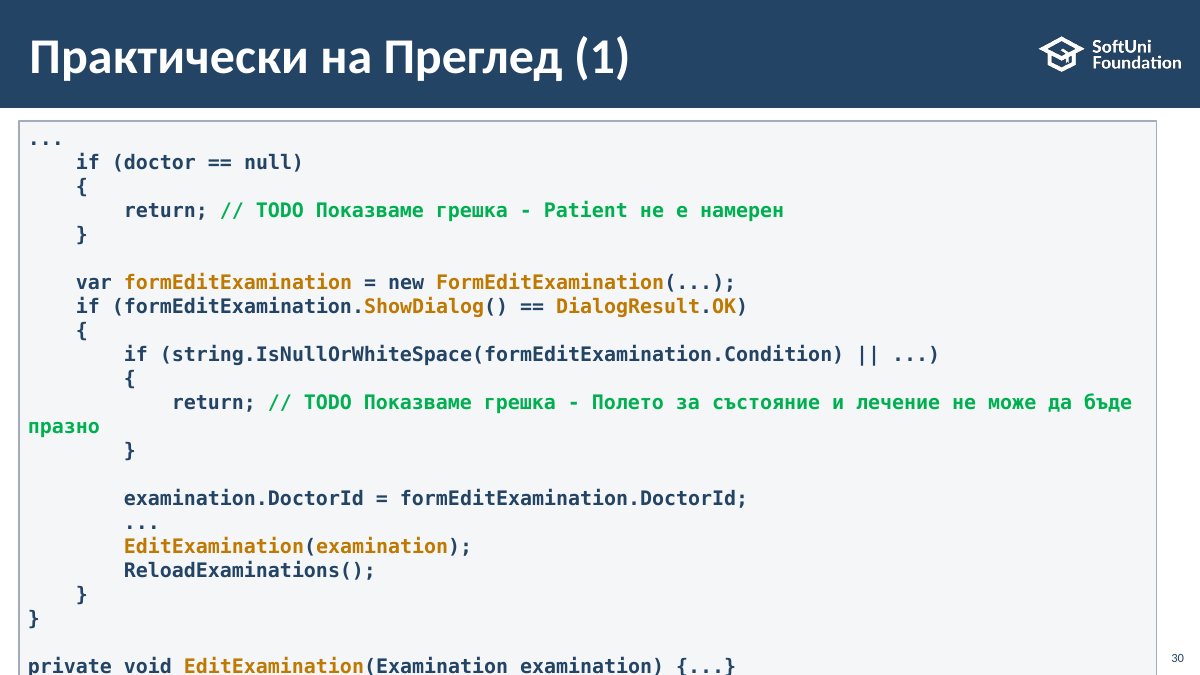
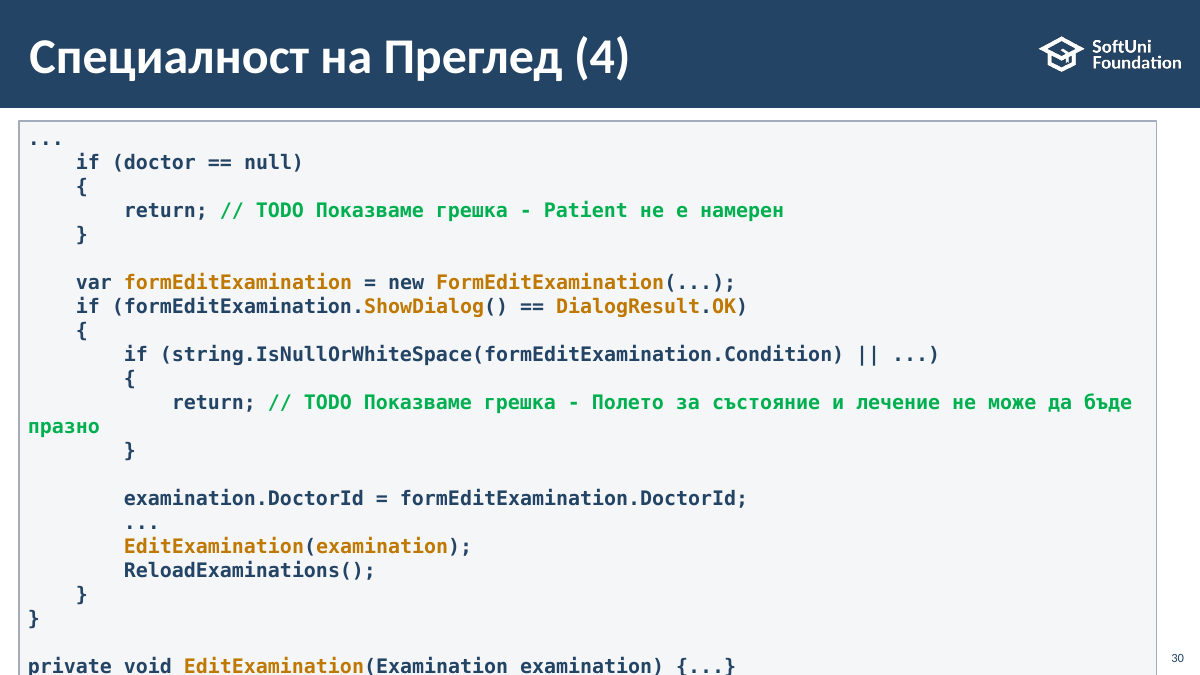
Практически: Практически -> Специалност
1: 1 -> 4
